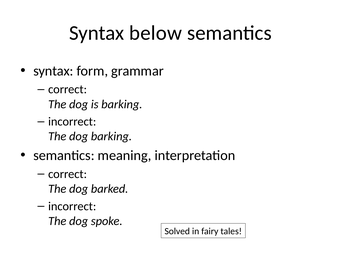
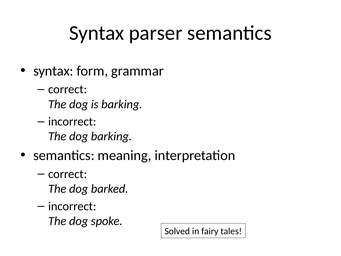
below: below -> parser
